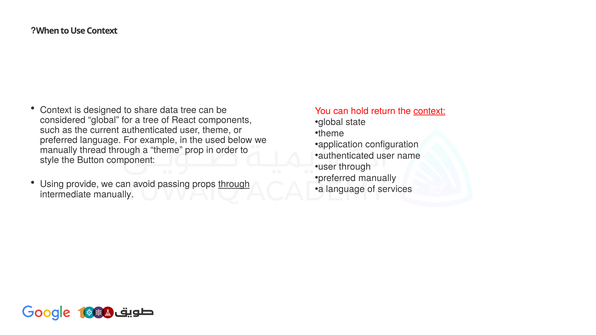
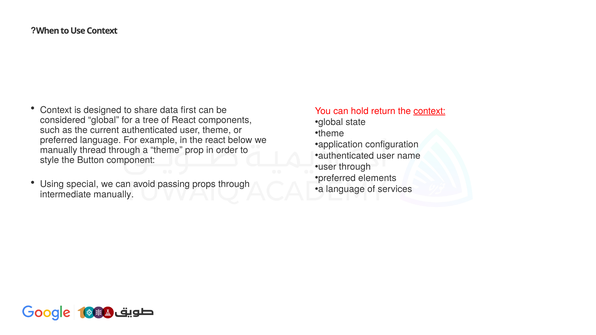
data tree: tree -> first
the used: used -> react
preferred manually: manually -> elements
provide: provide -> special
through at (234, 184) underline: present -> none
